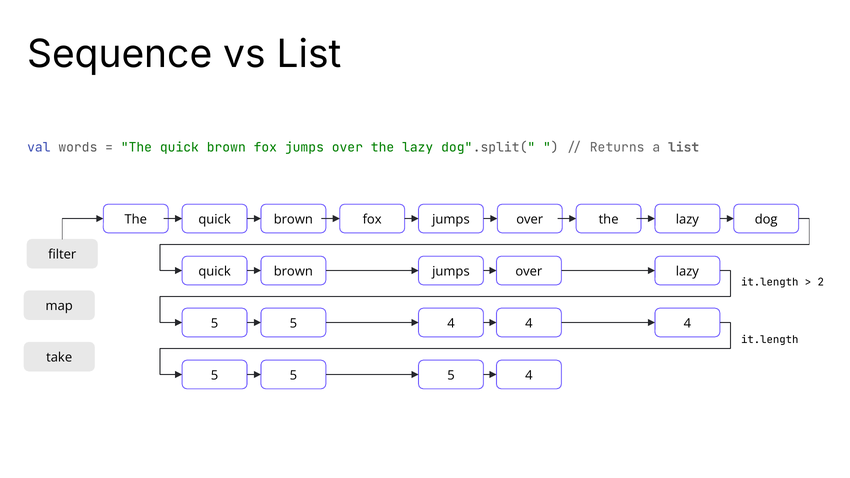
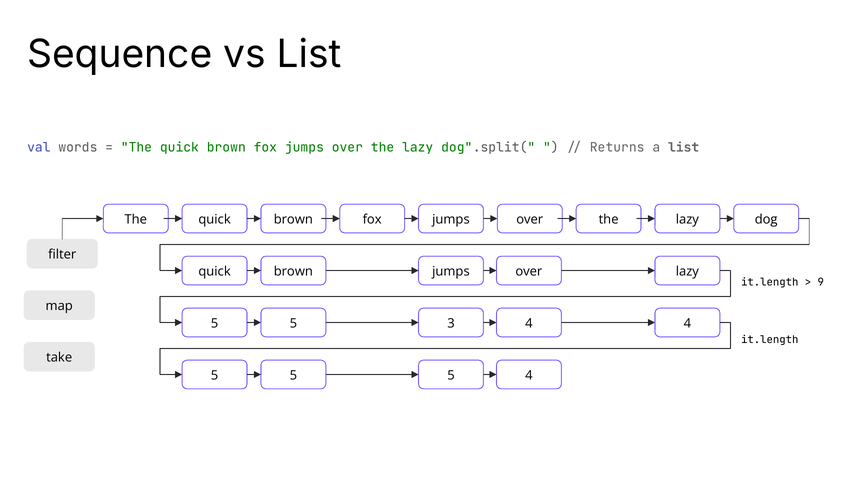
2: 2 -> 9
4 at (451, 323): 4 -> 3
